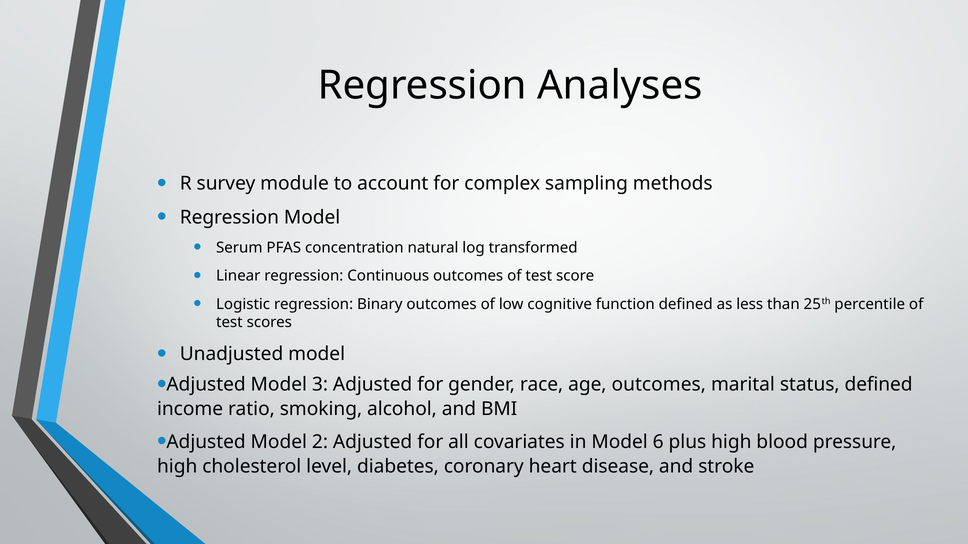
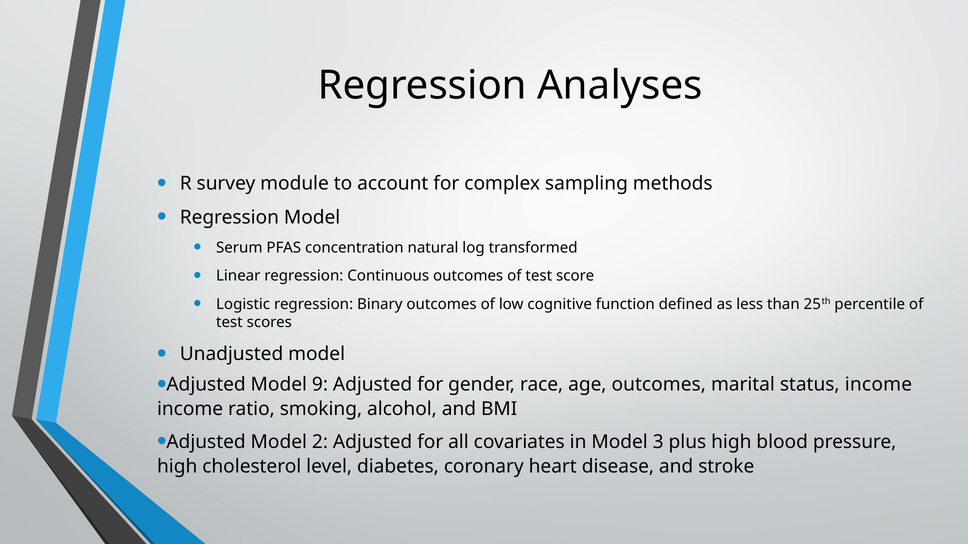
3: 3 -> 9
status defined: defined -> income
6: 6 -> 3
